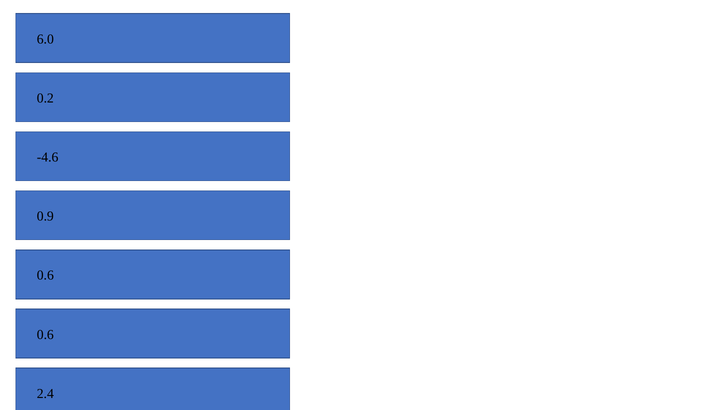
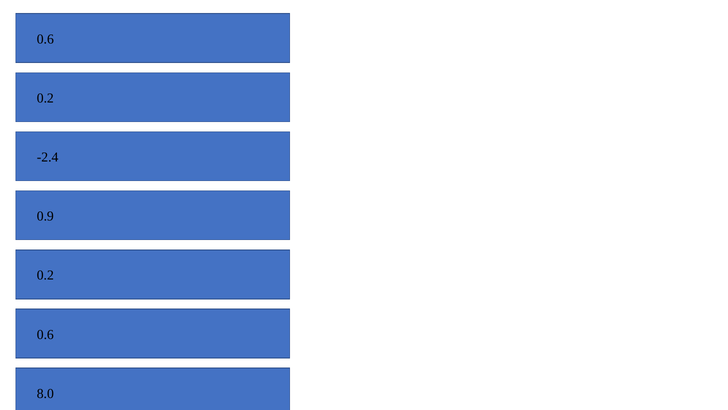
6.0 at (45, 39): 6.0 -> 0.6
-4.6: -4.6 -> -2.4
0.6 at (45, 275): 0.6 -> 0.2
2.4: 2.4 -> 8.0
